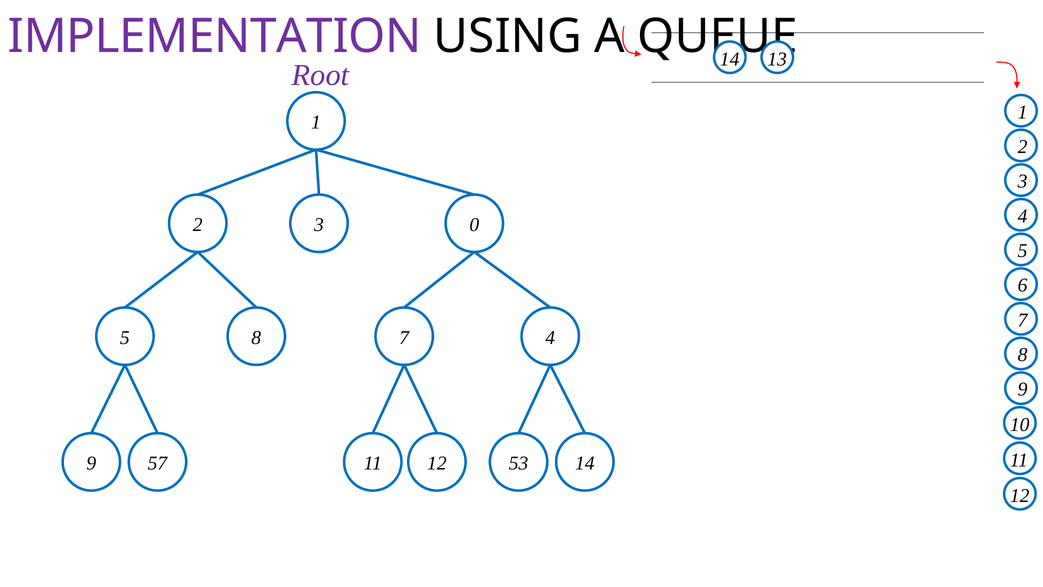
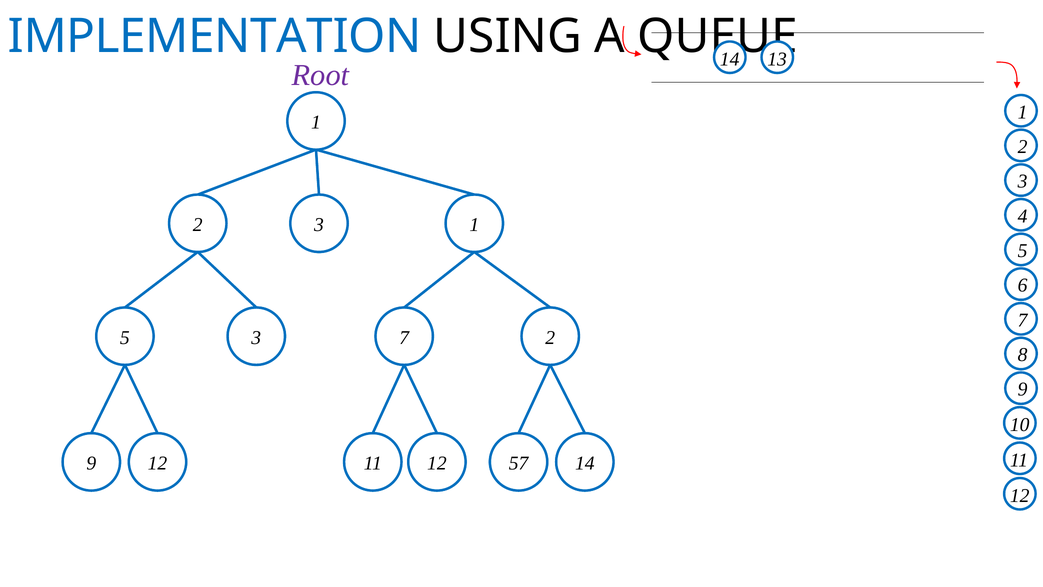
IMPLEMENTATION colour: purple -> blue
2 0: 0 -> 1
5 8: 8 -> 3
7 4: 4 -> 2
9 57: 57 -> 12
53: 53 -> 57
